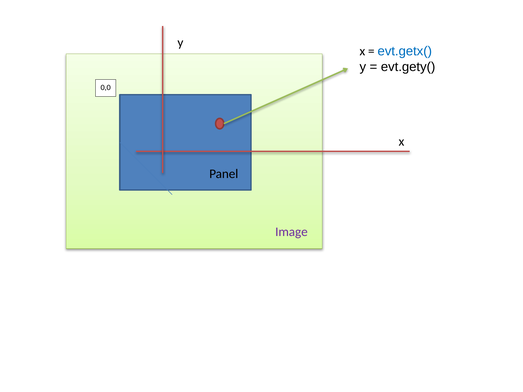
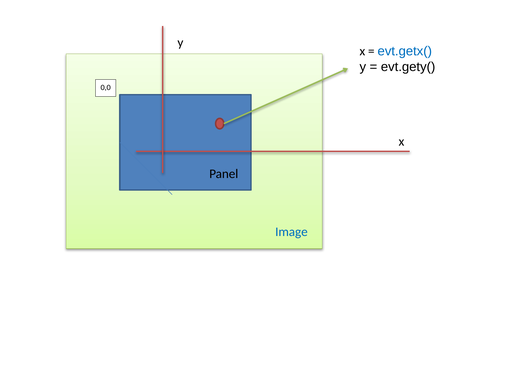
Image colour: purple -> blue
